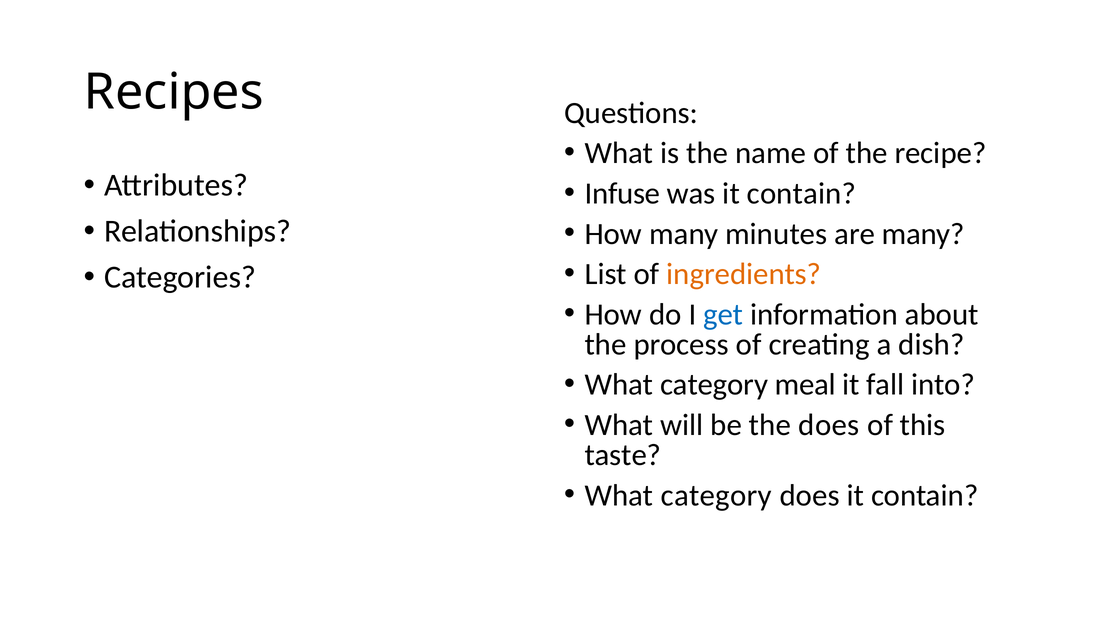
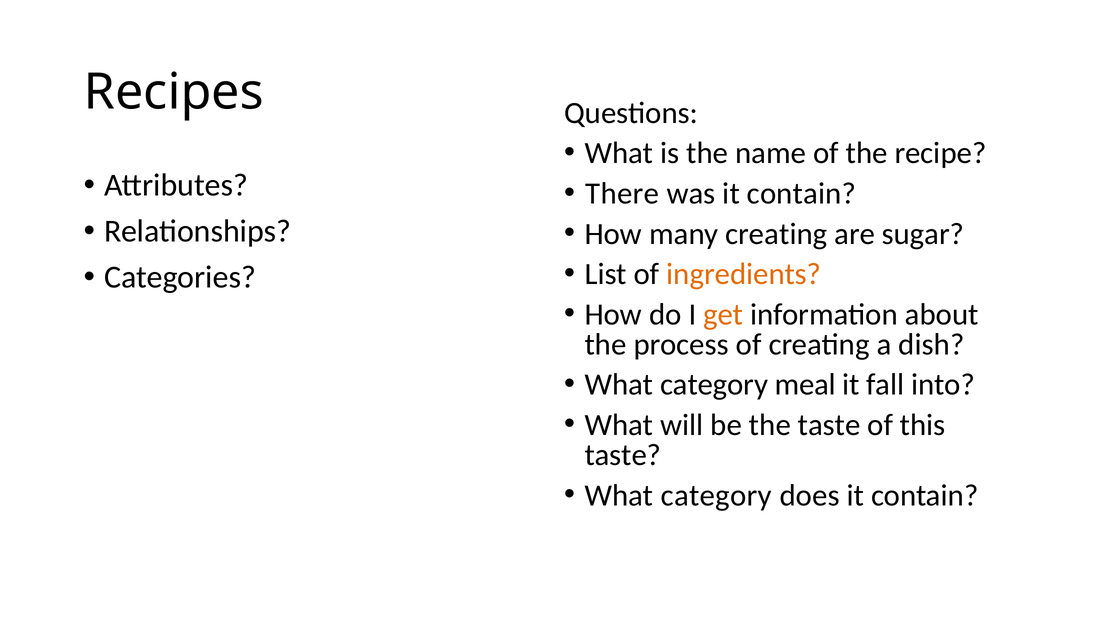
Infuse: Infuse -> There
many minutes: minutes -> creating
are many: many -> sugar
get colour: blue -> orange
the does: does -> taste
